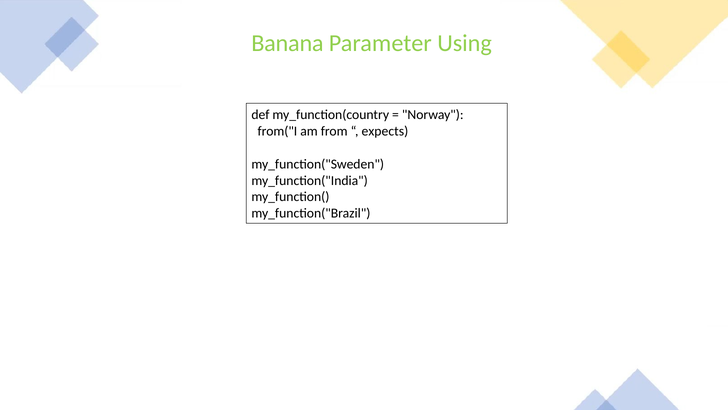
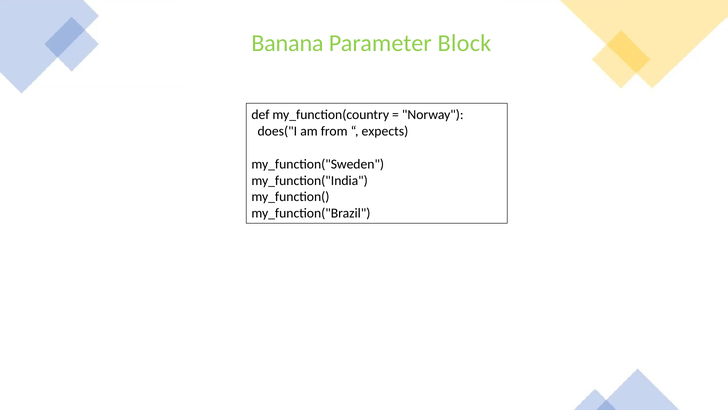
Using: Using -> Block
from("I: from("I -> does("I
